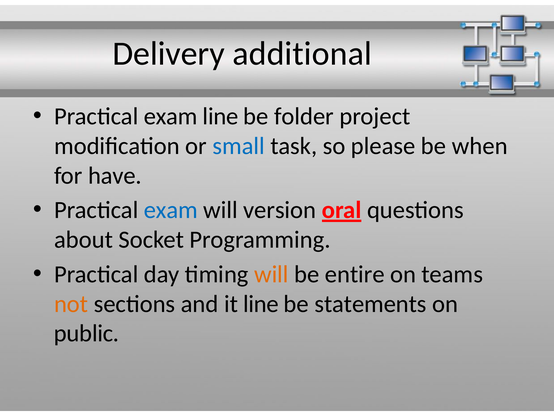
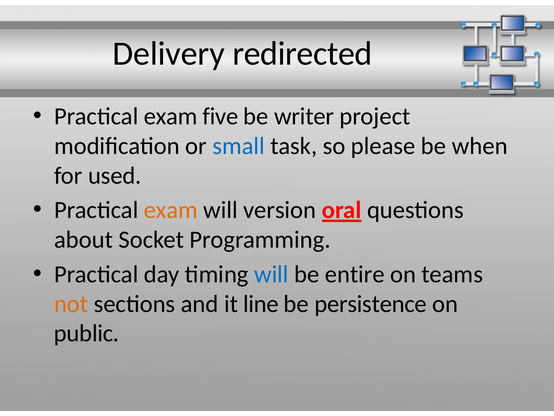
additional: additional -> redirected
exam line: line -> five
folder: folder -> writer
have: have -> used
exam at (171, 210) colour: blue -> orange
will at (271, 274) colour: orange -> blue
statements: statements -> persistence
